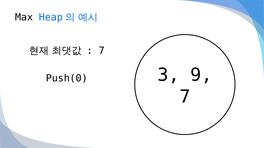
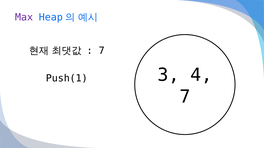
Max colour: black -> purple
9: 9 -> 4
Push(0: Push(0 -> Push(1
